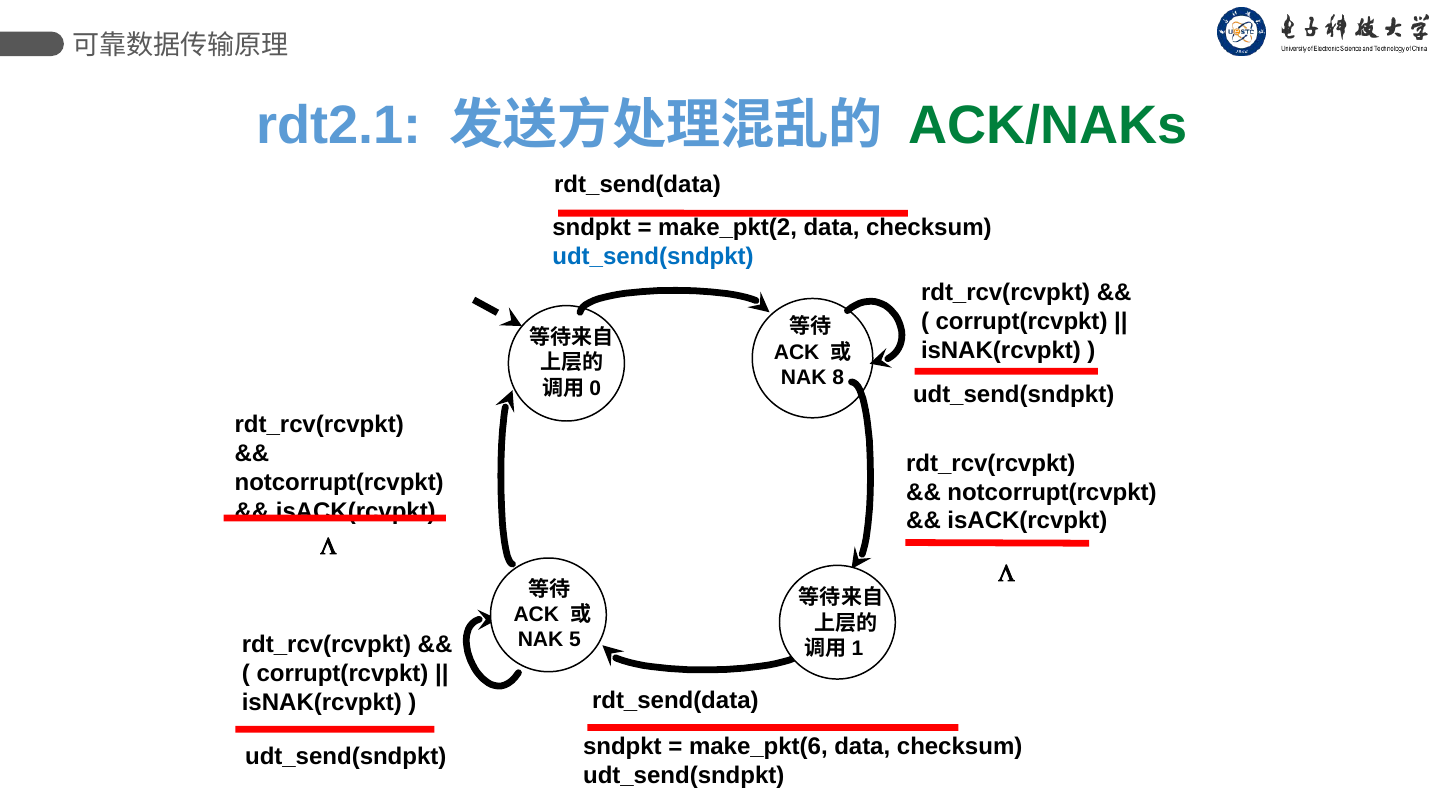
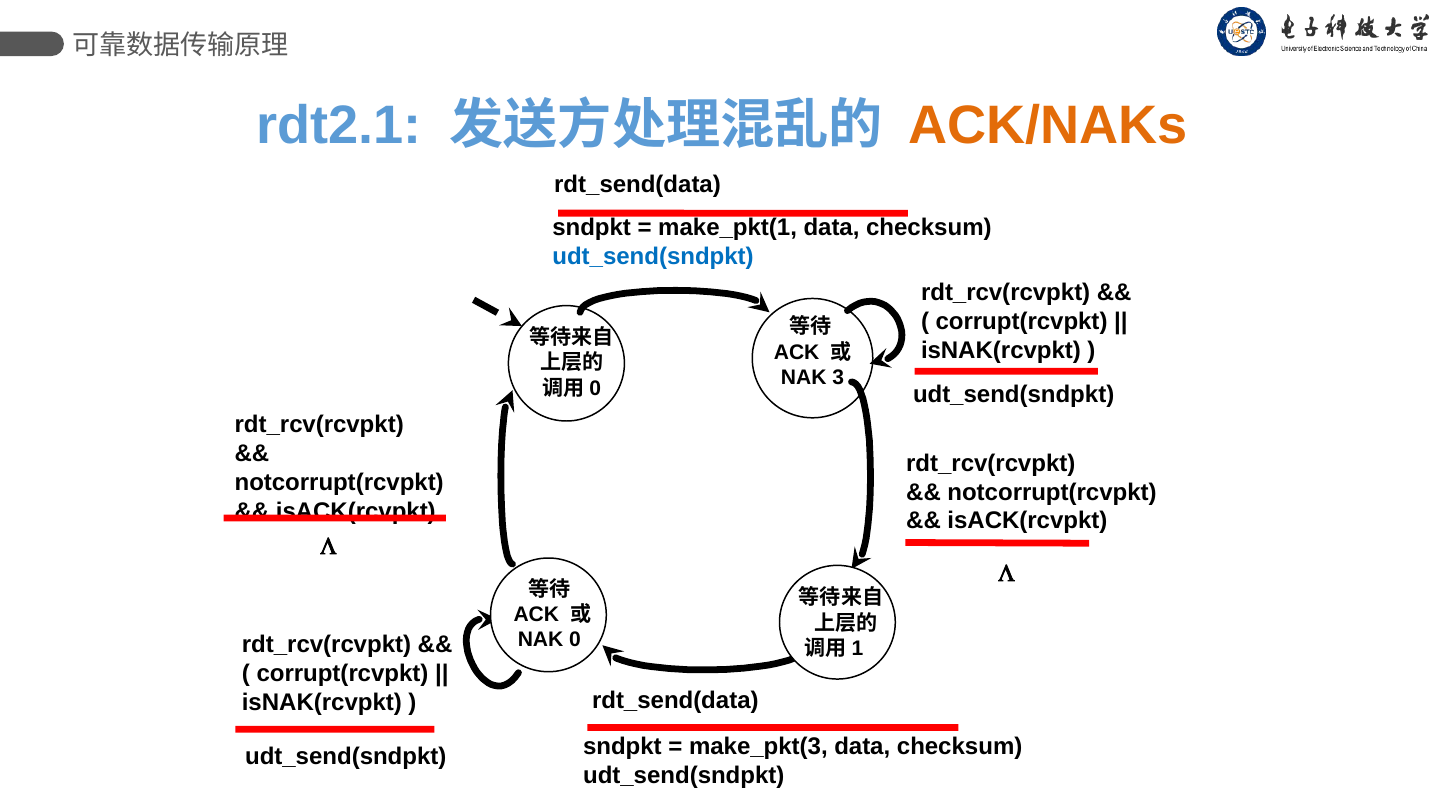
ACK/NAKs colour: green -> orange
make_pkt(2: make_pkt(2 -> make_pkt(1
8: 8 -> 3
5: 5 -> 0
make_pkt(6: make_pkt(6 -> make_pkt(3
